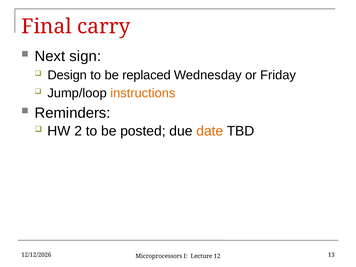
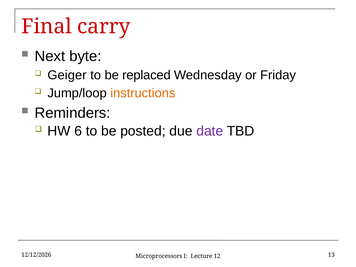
sign: sign -> byte
Design: Design -> Geiger
2: 2 -> 6
date colour: orange -> purple
